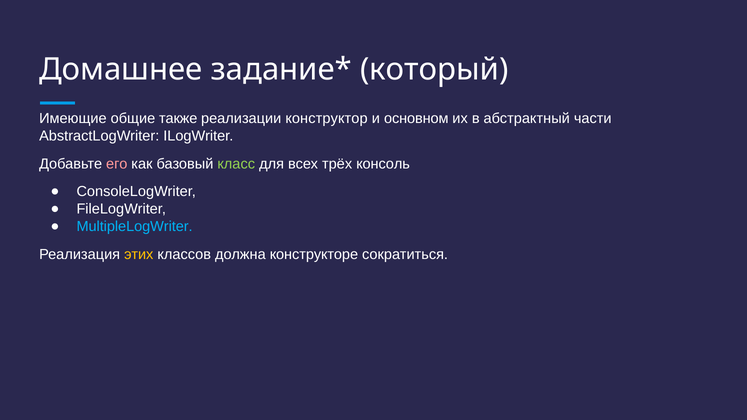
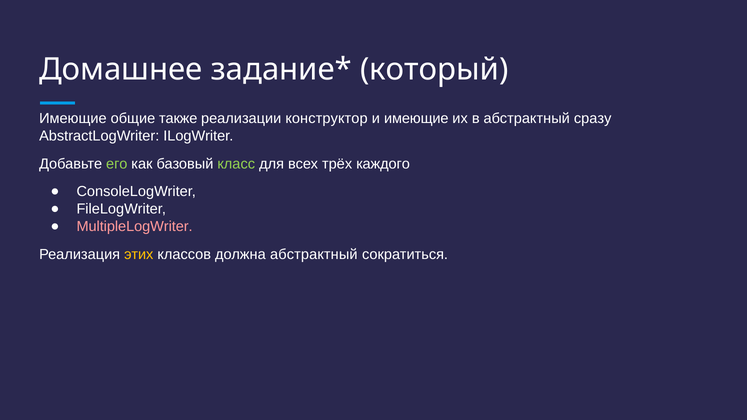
и основном: основном -> имеющие
части: части -> сразу
его colour: pink -> light green
консоль: консоль -> каждого
MultipleLogWriter colour: light blue -> pink
должна конструкторе: конструкторе -> абстрактный
